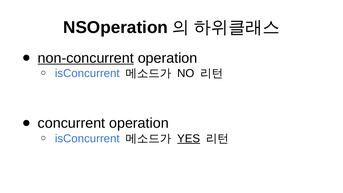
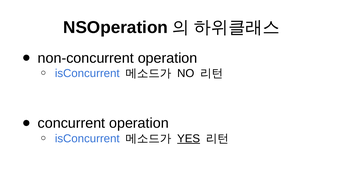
non-concurrent underline: present -> none
